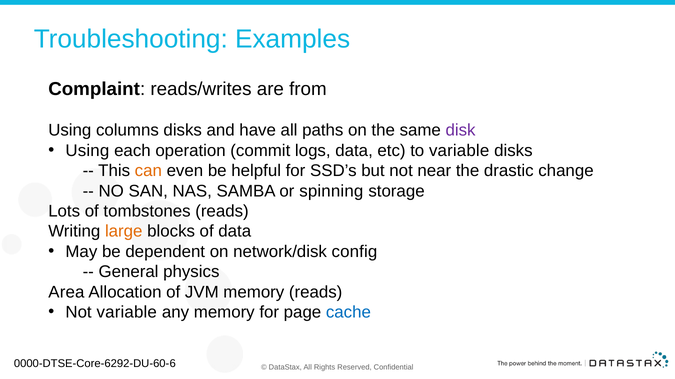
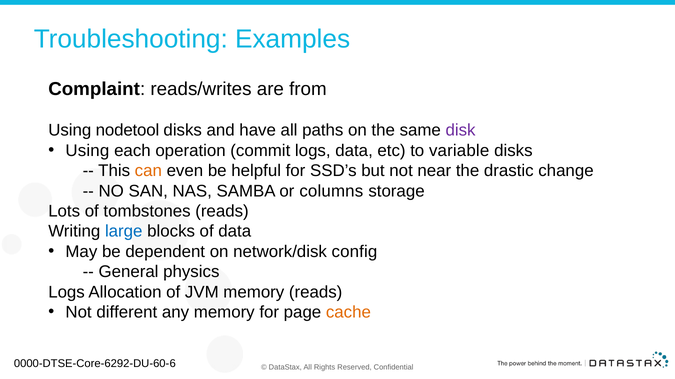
columns: columns -> nodetool
spinning: spinning -> columns
large colour: orange -> blue
Area at (66, 293): Area -> Logs
Not variable: variable -> different
cache colour: blue -> orange
